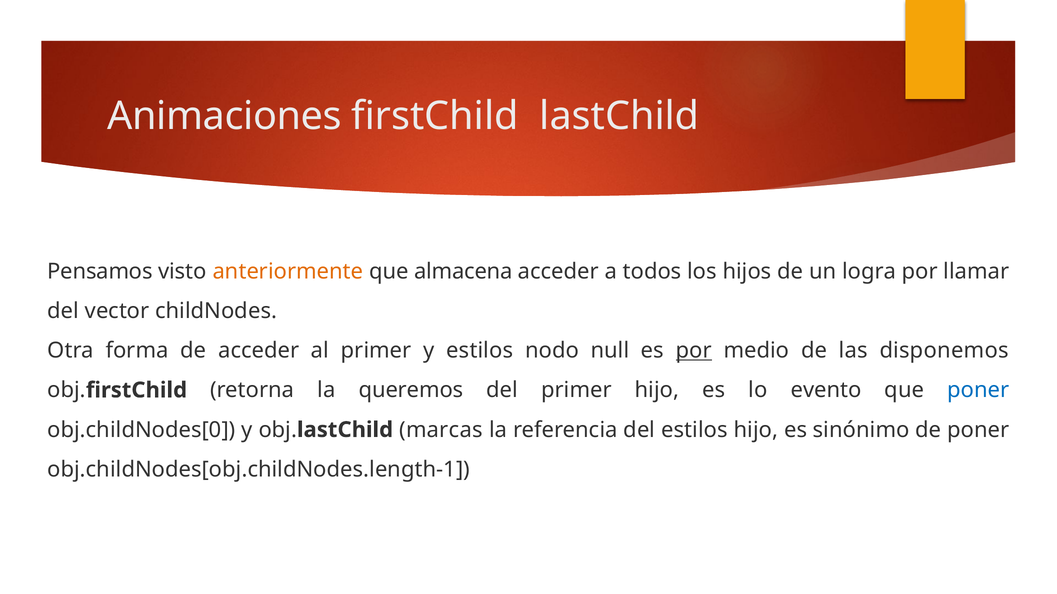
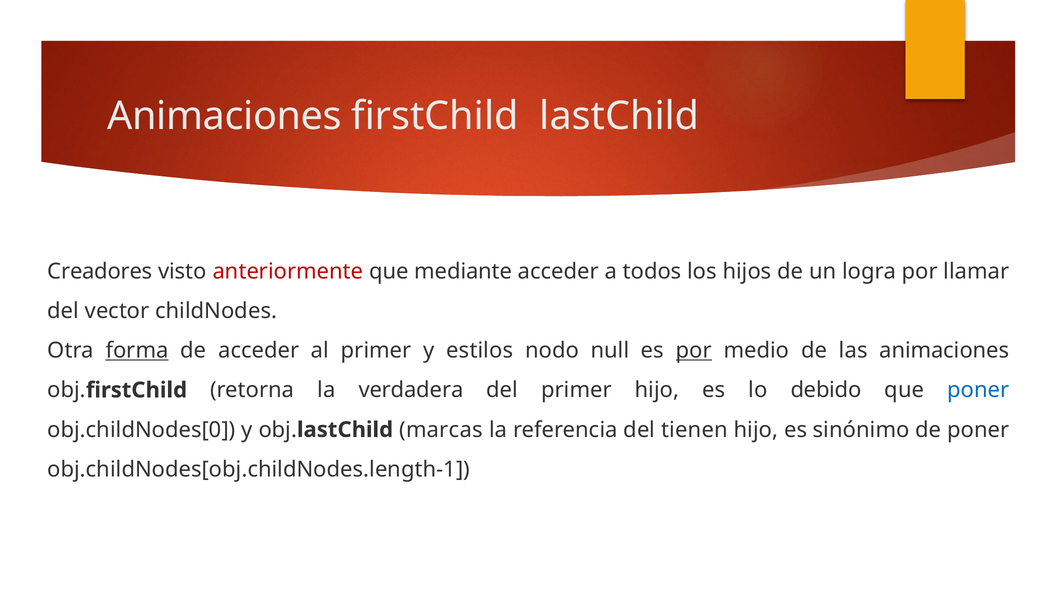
Pensamos: Pensamos -> Creadores
anteriormente colour: orange -> red
almacena: almacena -> mediante
forma underline: none -> present
las disponemos: disponemos -> animaciones
queremos: queremos -> verdadera
evento: evento -> debido
del estilos: estilos -> tienen
